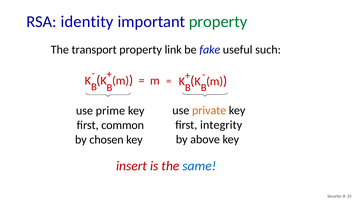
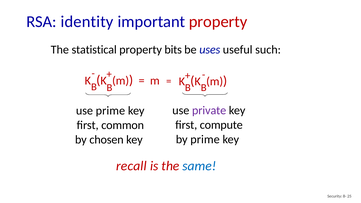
property at (218, 22) colour: green -> red
transport: transport -> statistical
link: link -> bits
fake: fake -> uses
private colour: orange -> purple
integrity: integrity -> compute
by above: above -> prime
insert: insert -> recall
